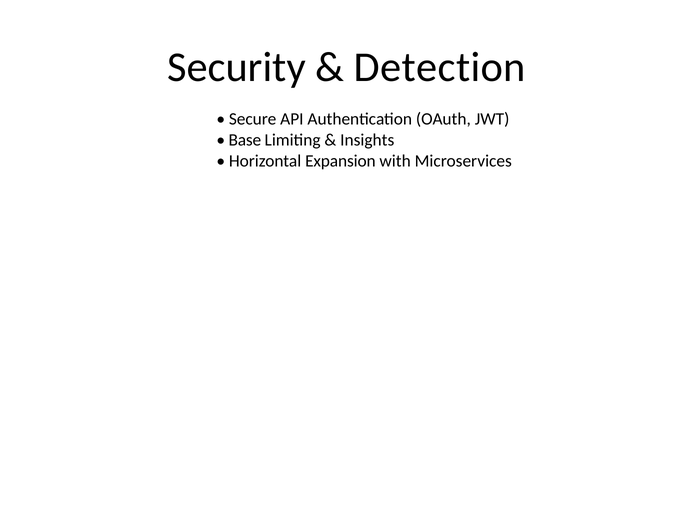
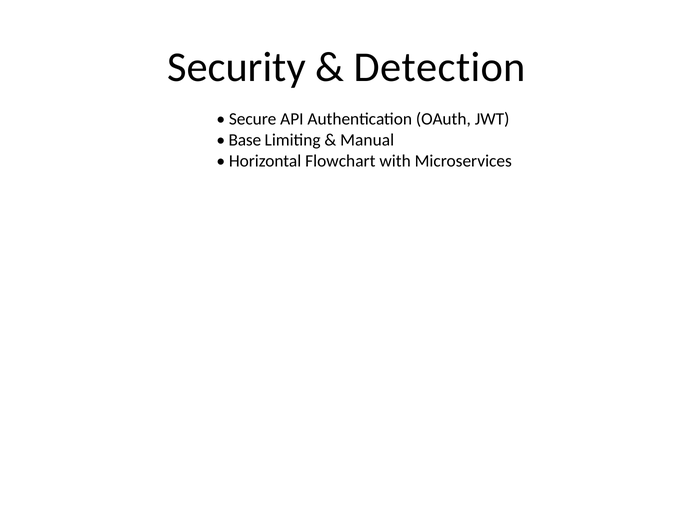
Insights: Insights -> Manual
Expansion: Expansion -> Flowchart
